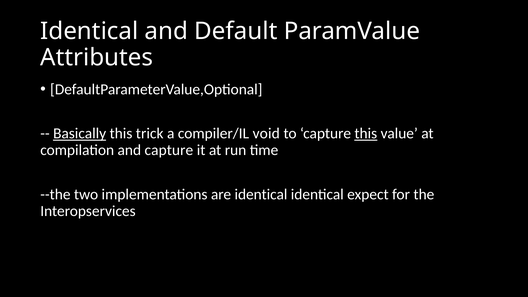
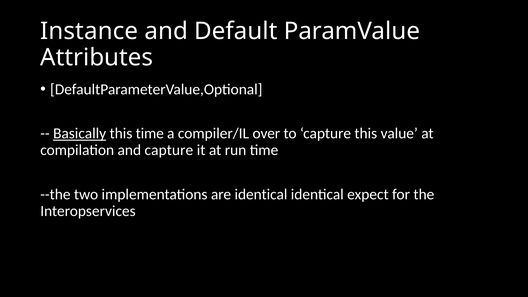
Identical at (89, 31): Identical -> Instance
this trick: trick -> time
void: void -> over
this at (366, 134) underline: present -> none
